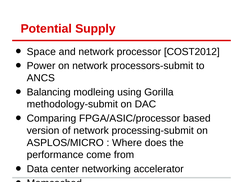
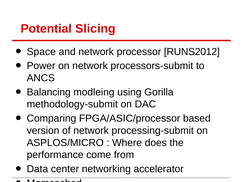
Supply: Supply -> Slicing
COST2012: COST2012 -> RUNS2012
